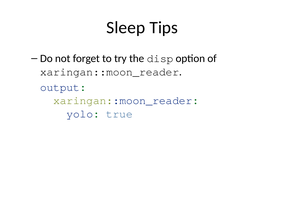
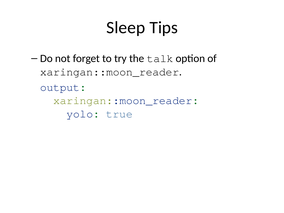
disp: disp -> talk
